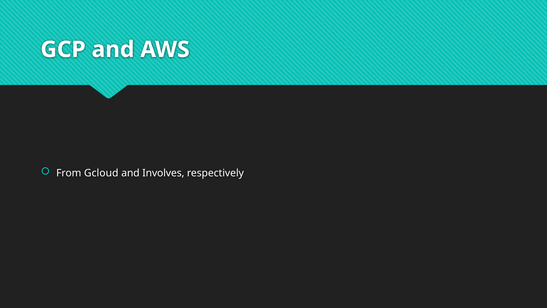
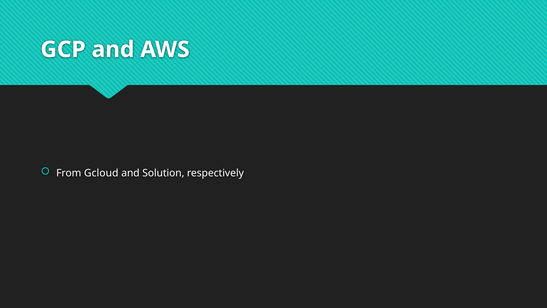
Involves: Involves -> Solution
